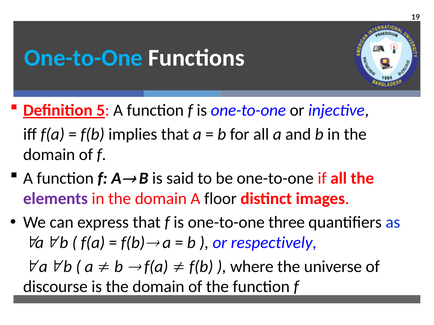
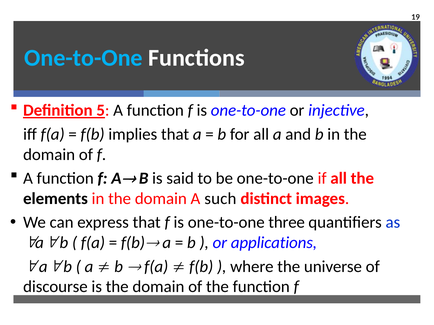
elements colour: purple -> black
floor: floor -> such
respectively: respectively -> applications
